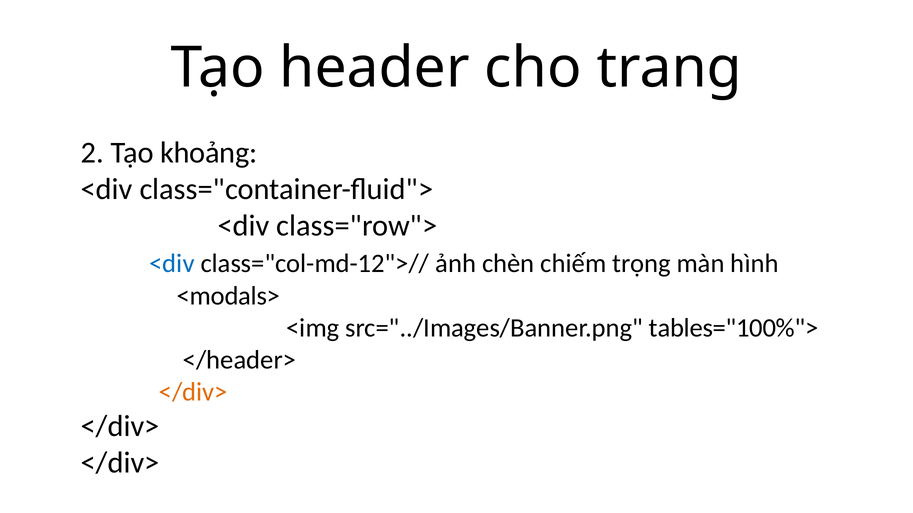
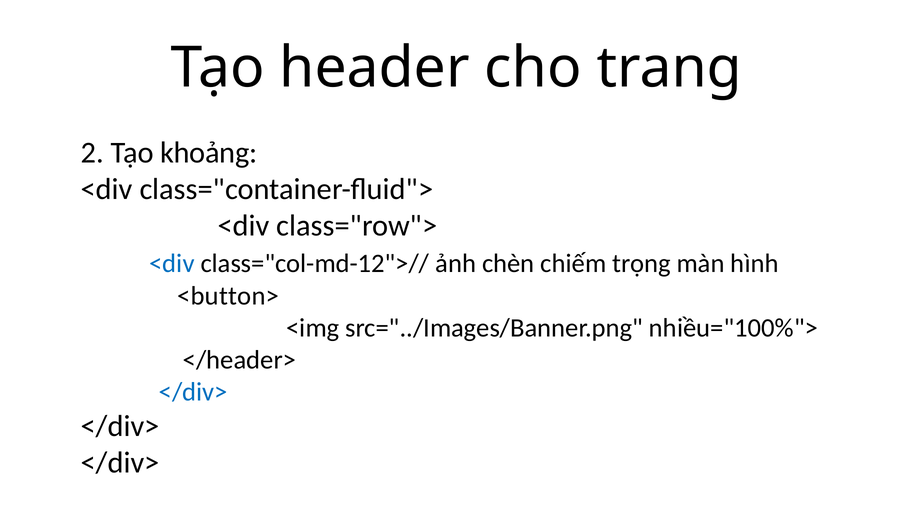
<modals>: <modals> -> <button>
tables="100%">: tables="100%"> -> nhiều="100%">
</div> at (193, 392) colour: orange -> blue
